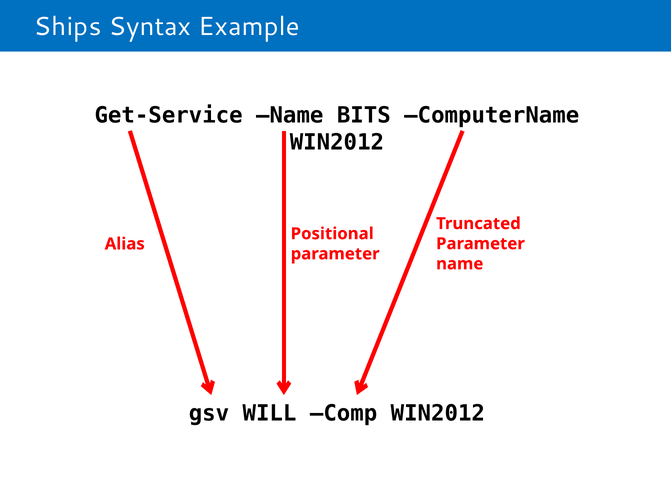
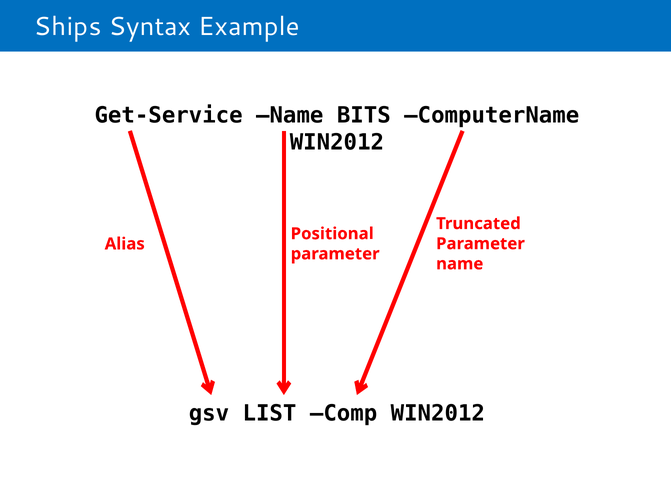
WILL: WILL -> LIST
